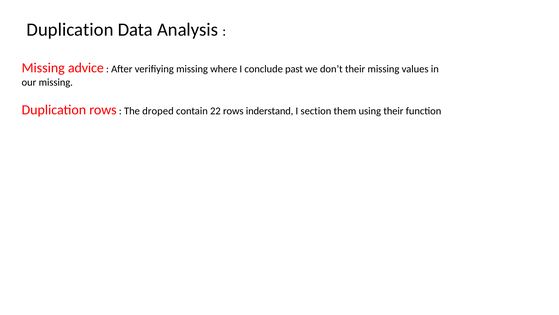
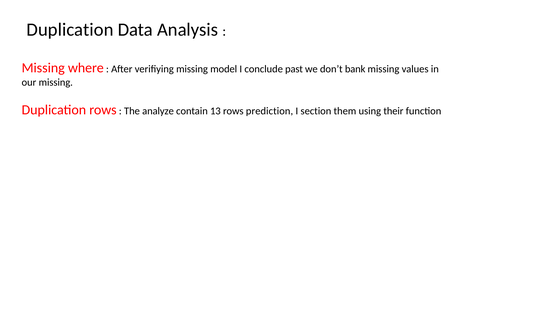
advice: advice -> where
where: where -> model
don’t their: their -> bank
droped: droped -> analyze
22: 22 -> 13
inderstand: inderstand -> prediction
